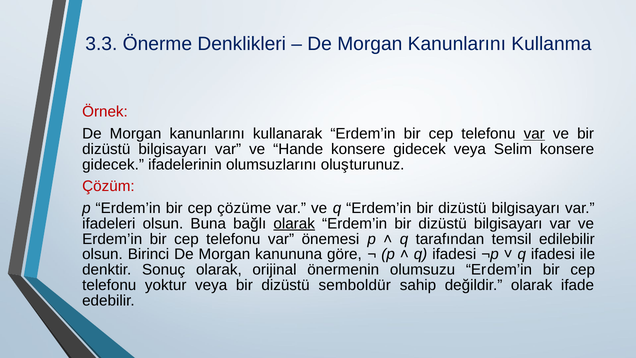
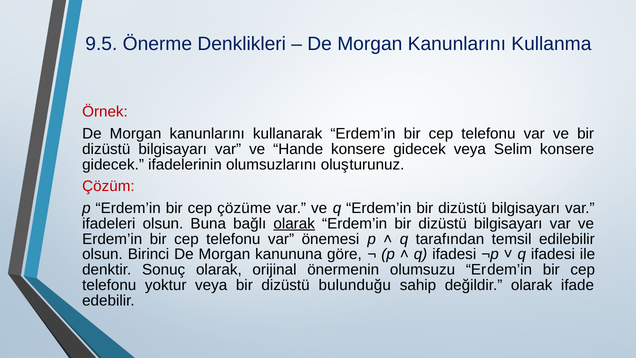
3.3: 3.3 -> 9.5
var at (534, 134) underline: present -> none
semboldür: semboldür -> bulunduğu
